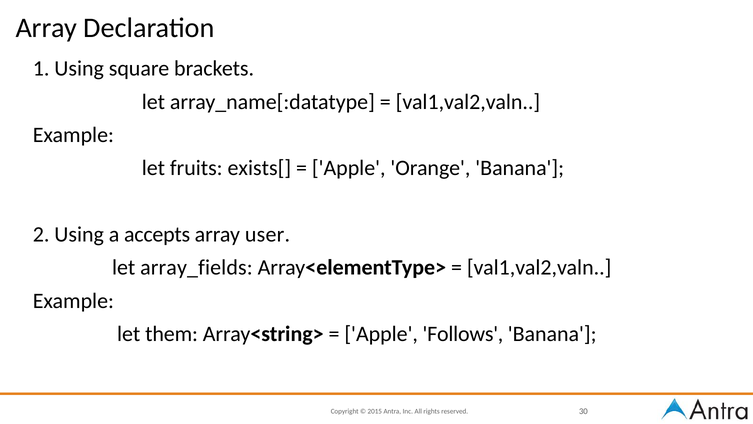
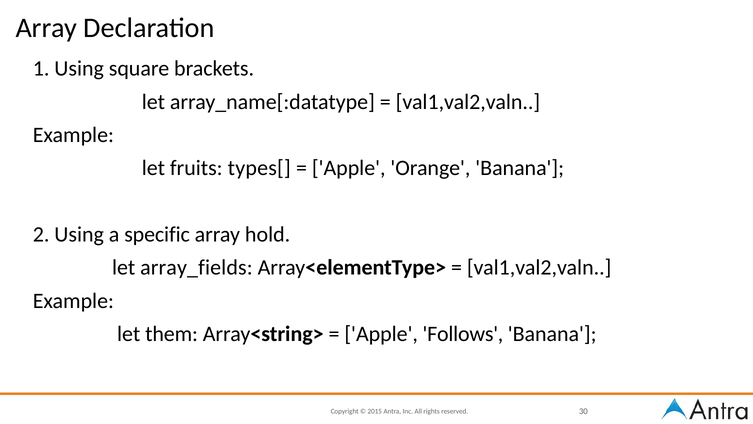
exists[: exists[ -> types[
accepts: accepts -> specific
user: user -> hold
